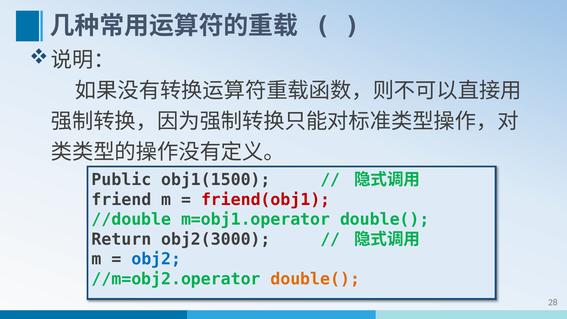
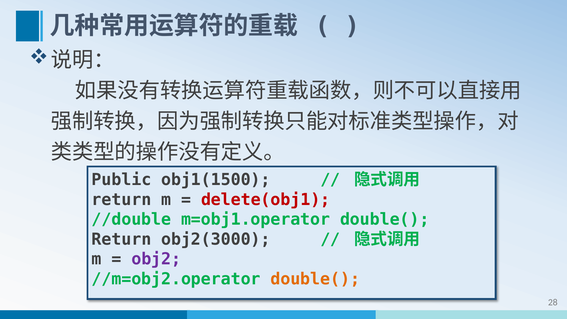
friend at (121, 200): friend -> return
friend(obj1: friend(obj1 -> delete(obj1
obj2 colour: blue -> purple
